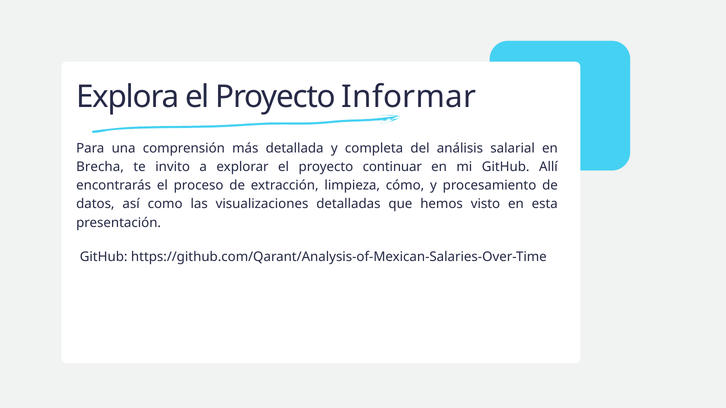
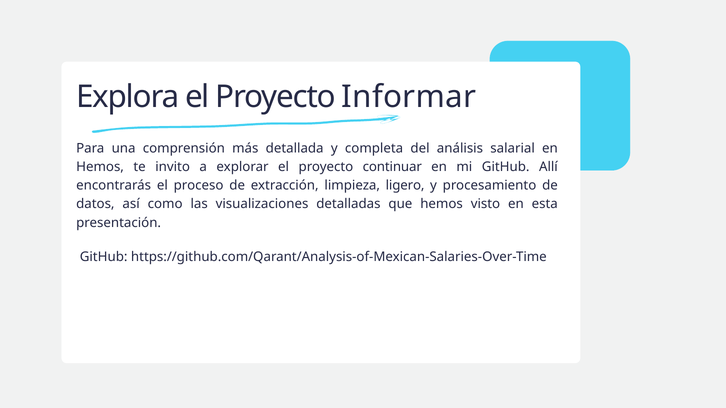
Brecha at (100, 167): Brecha -> Hemos
cómo: cómo -> ligero
